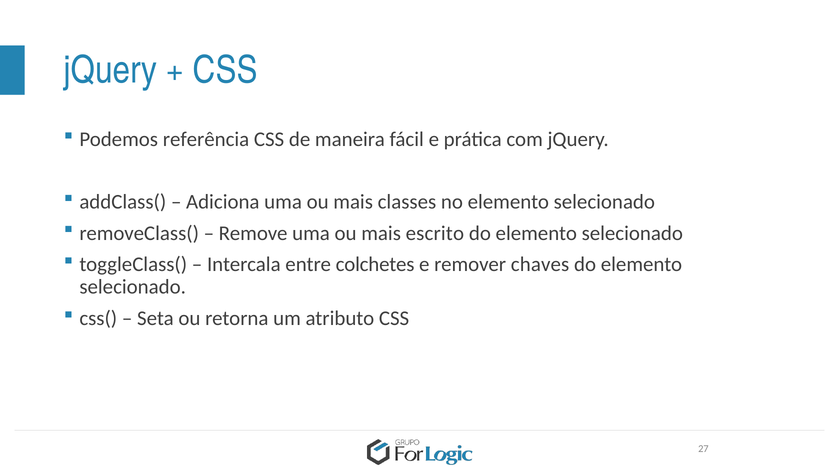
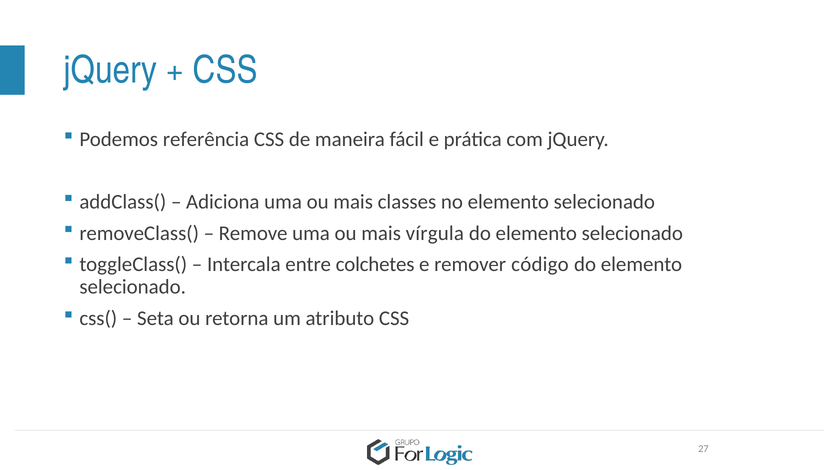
escrito: escrito -> vírgula
chaves: chaves -> código
